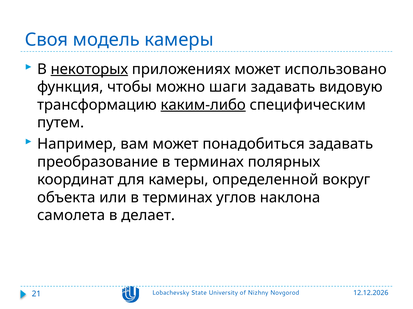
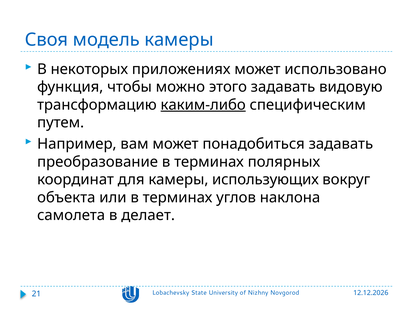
некоторых underline: present -> none
шаги: шаги -> этого
определенной: определенной -> использующих
